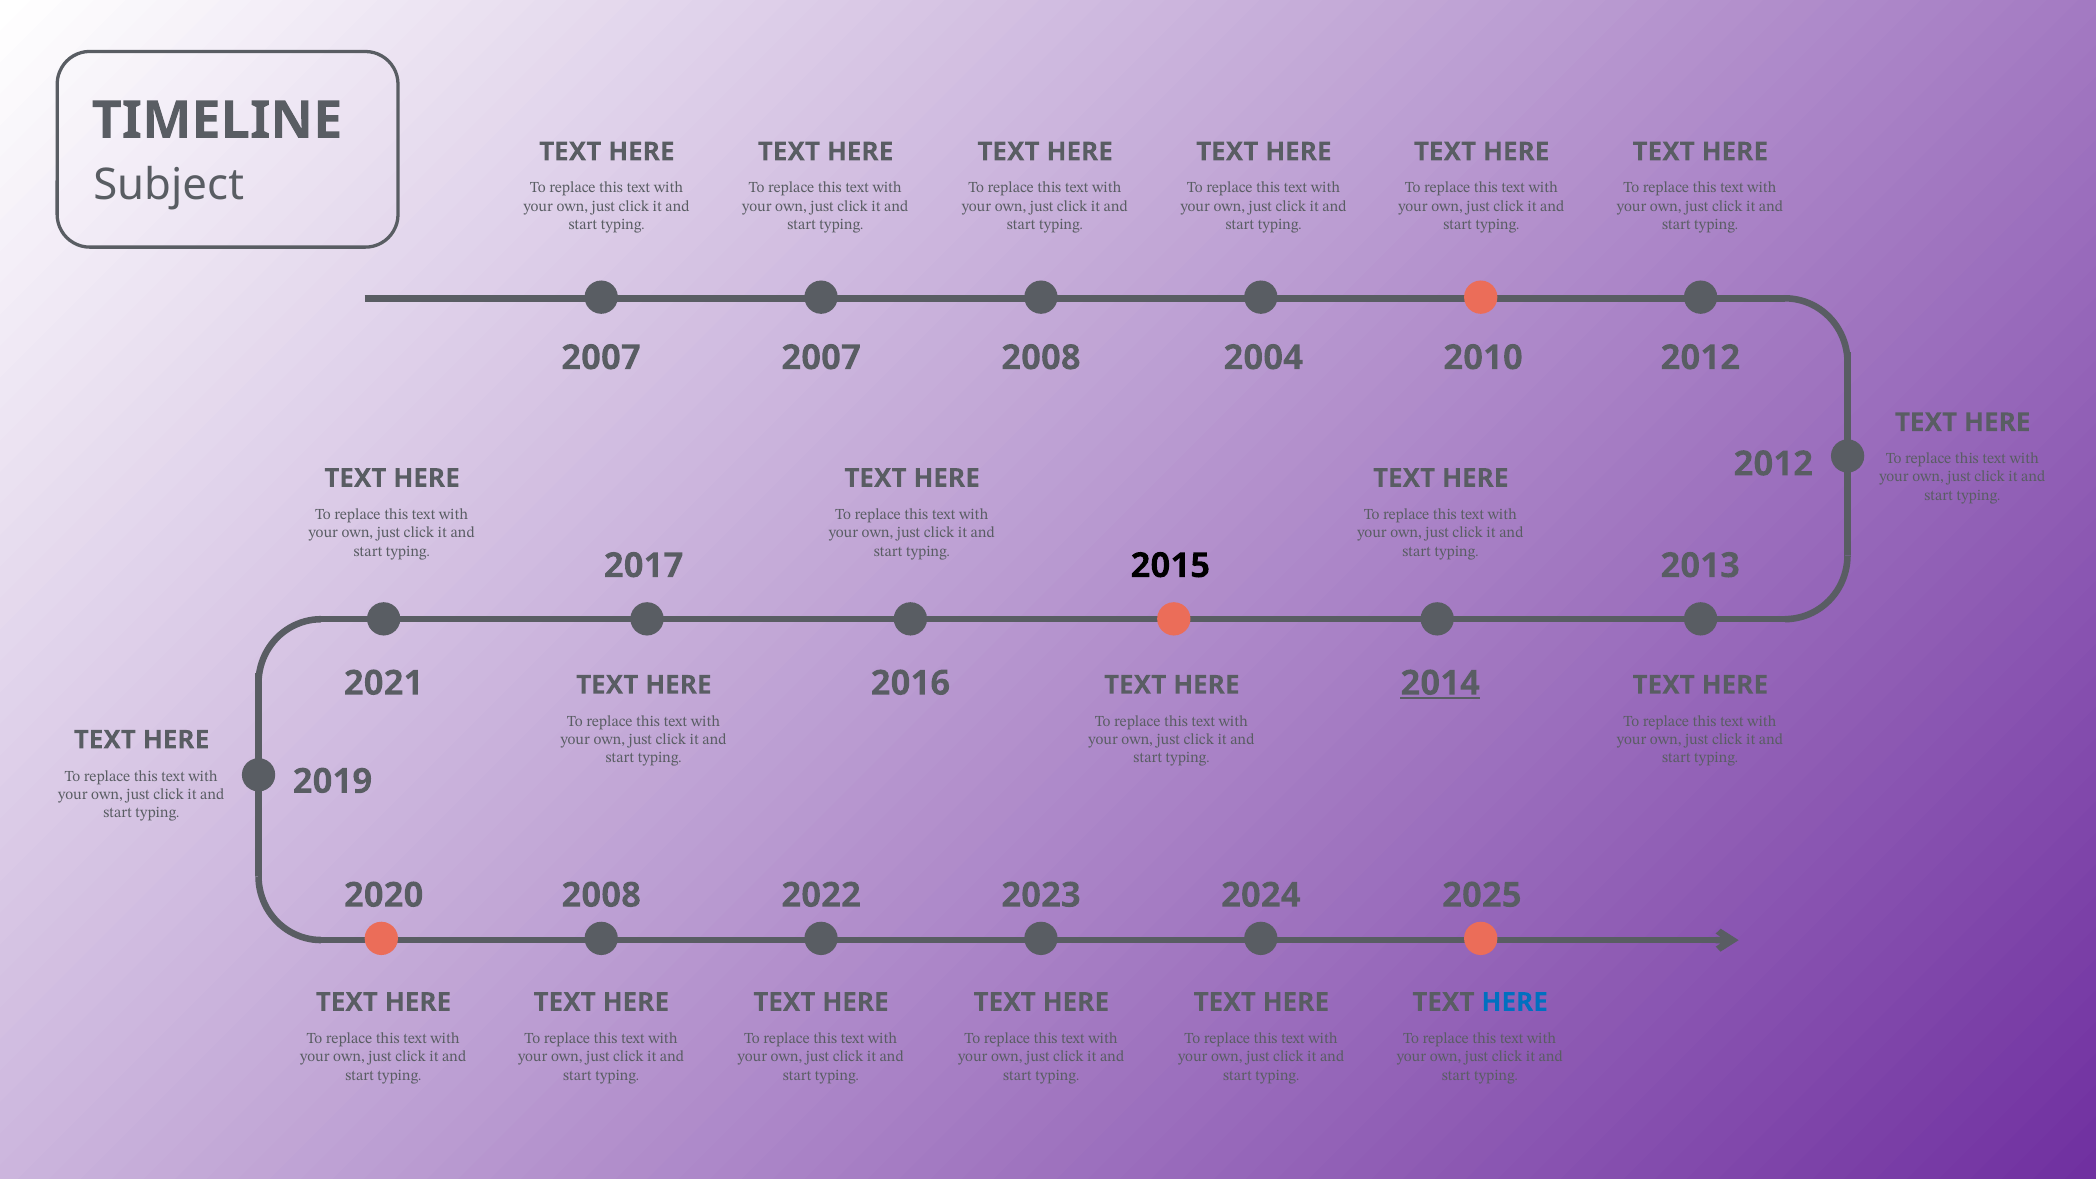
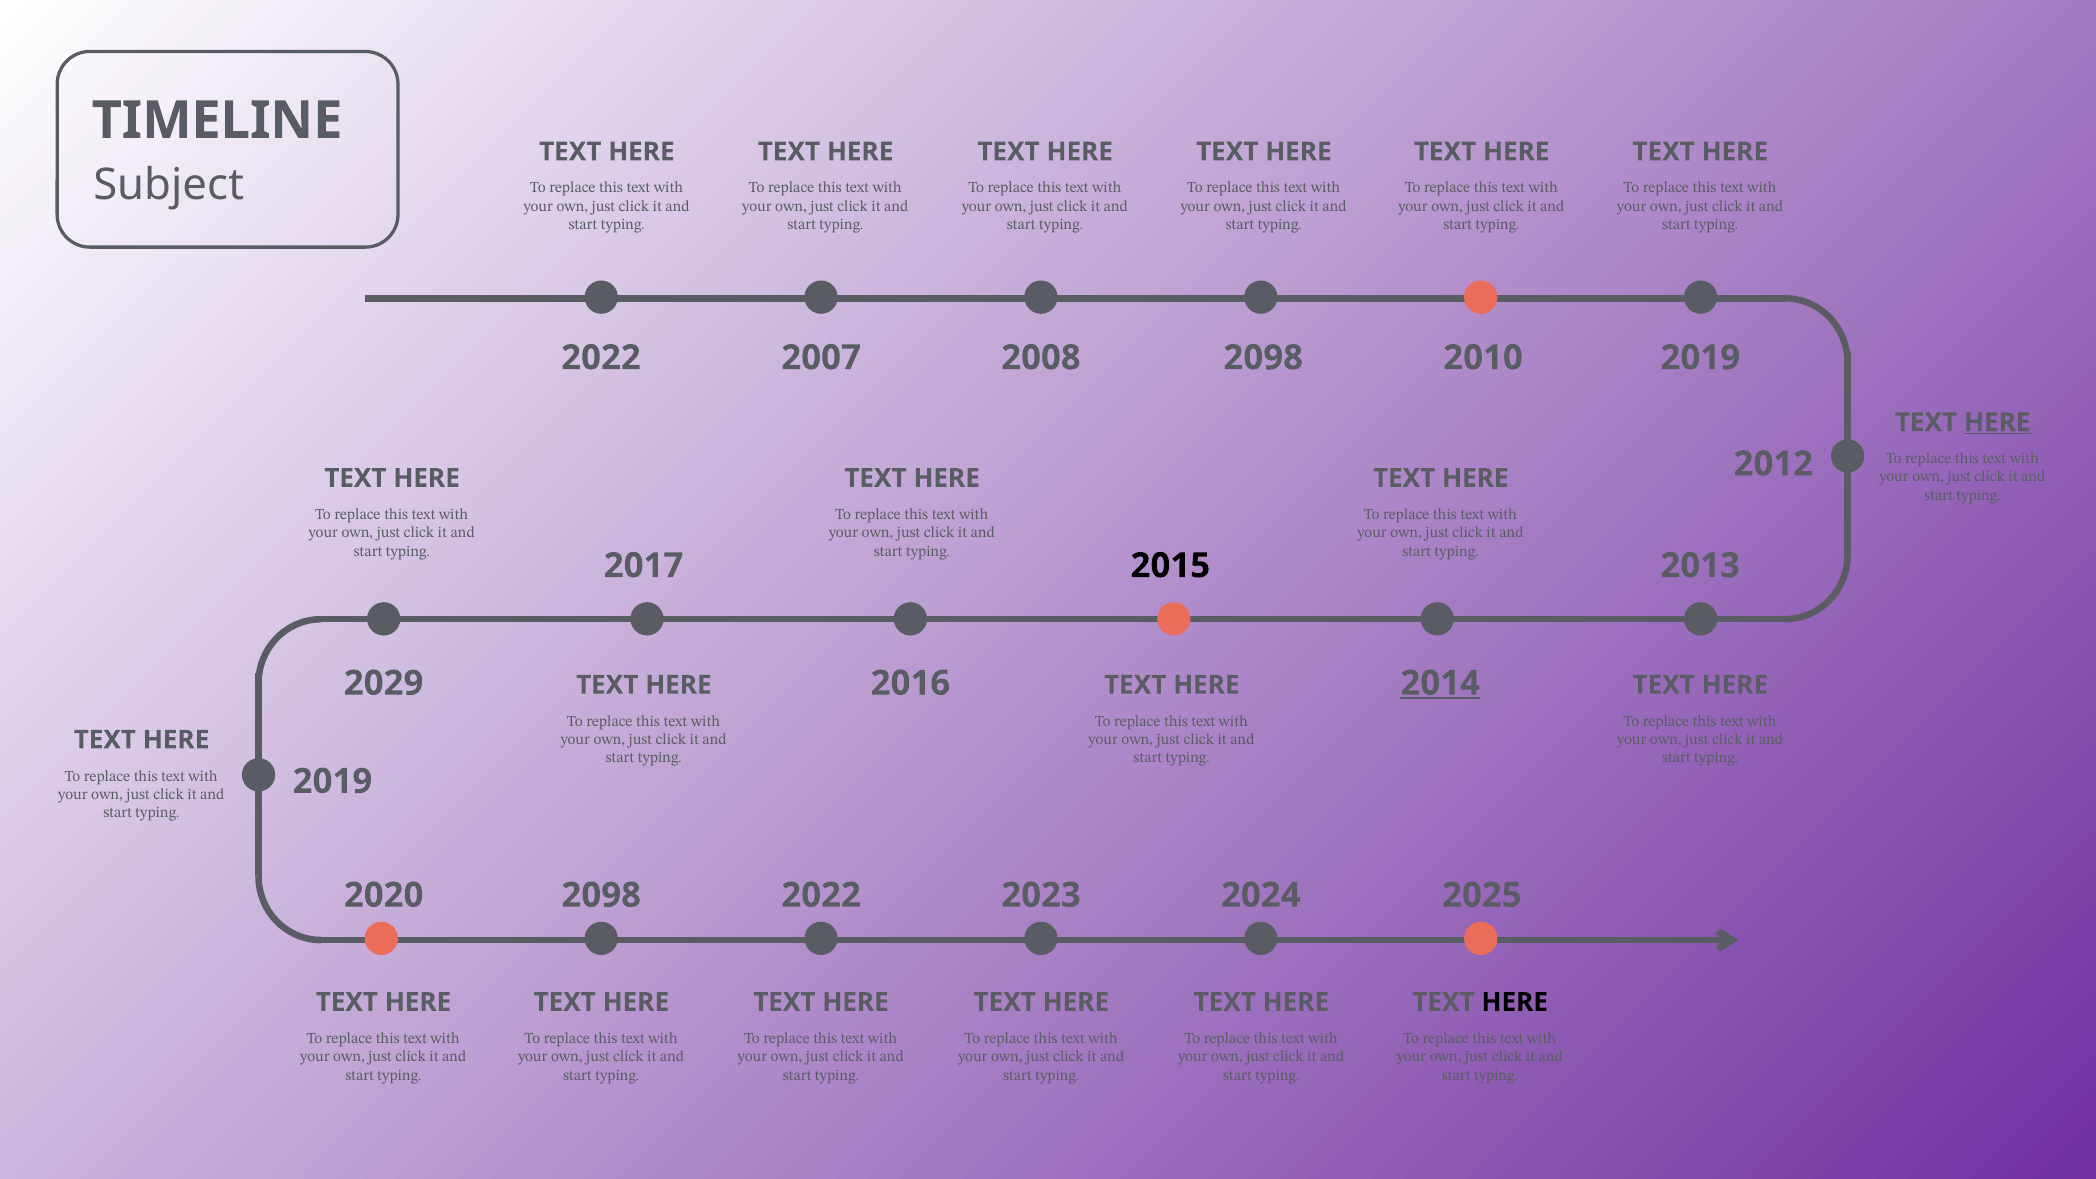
2007 at (601, 358): 2007 -> 2022
2004 at (1263, 358): 2004 -> 2098
2012 at (1700, 358): 2012 -> 2019
HERE at (1997, 422) underline: none -> present
2021: 2021 -> 2029
2008 at (601, 895): 2008 -> 2098
HERE at (1515, 1002) colour: blue -> black
